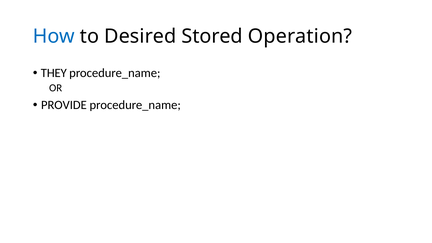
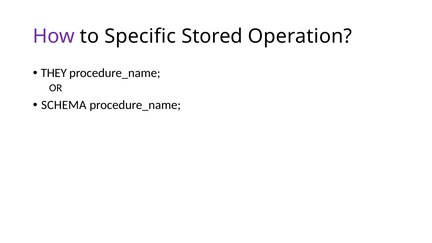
How colour: blue -> purple
Desired: Desired -> Specific
PROVIDE: PROVIDE -> SCHEMA
